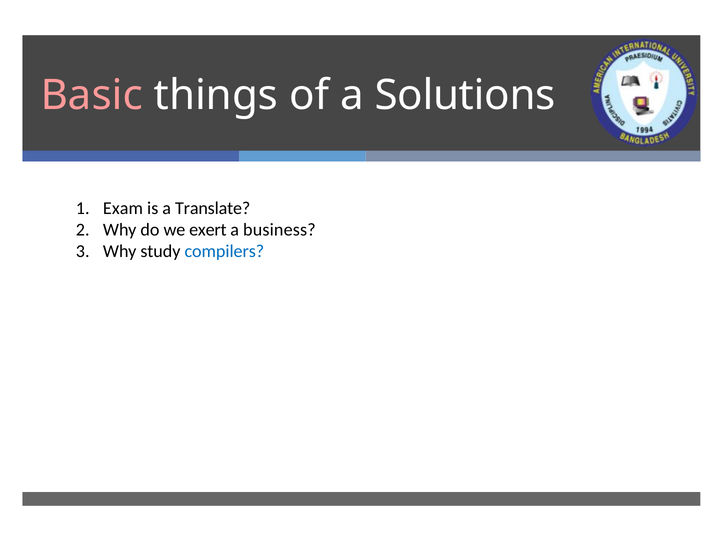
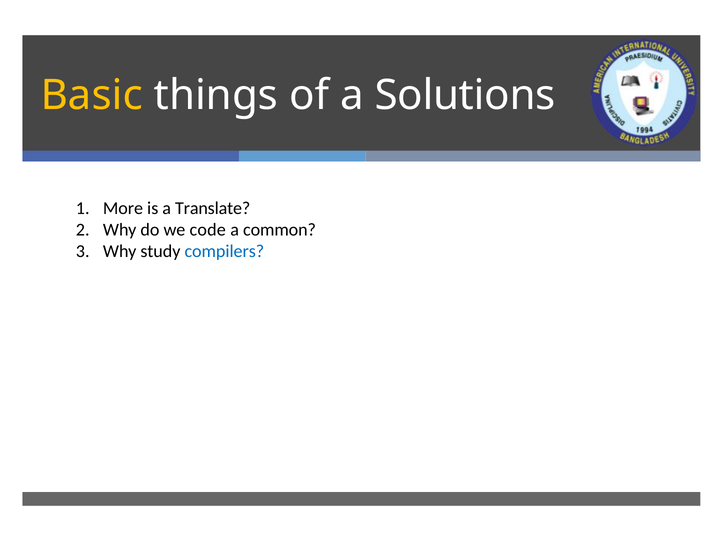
Basic colour: pink -> yellow
Exam: Exam -> More
exert: exert -> code
business: business -> common
